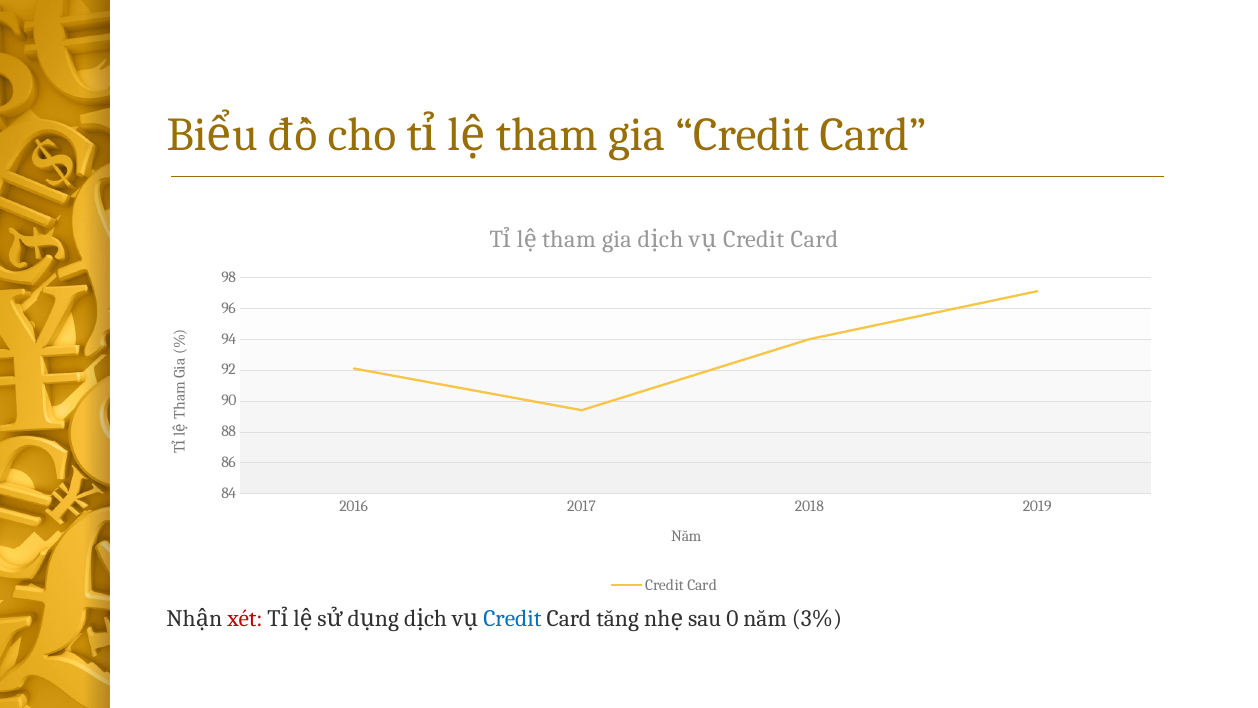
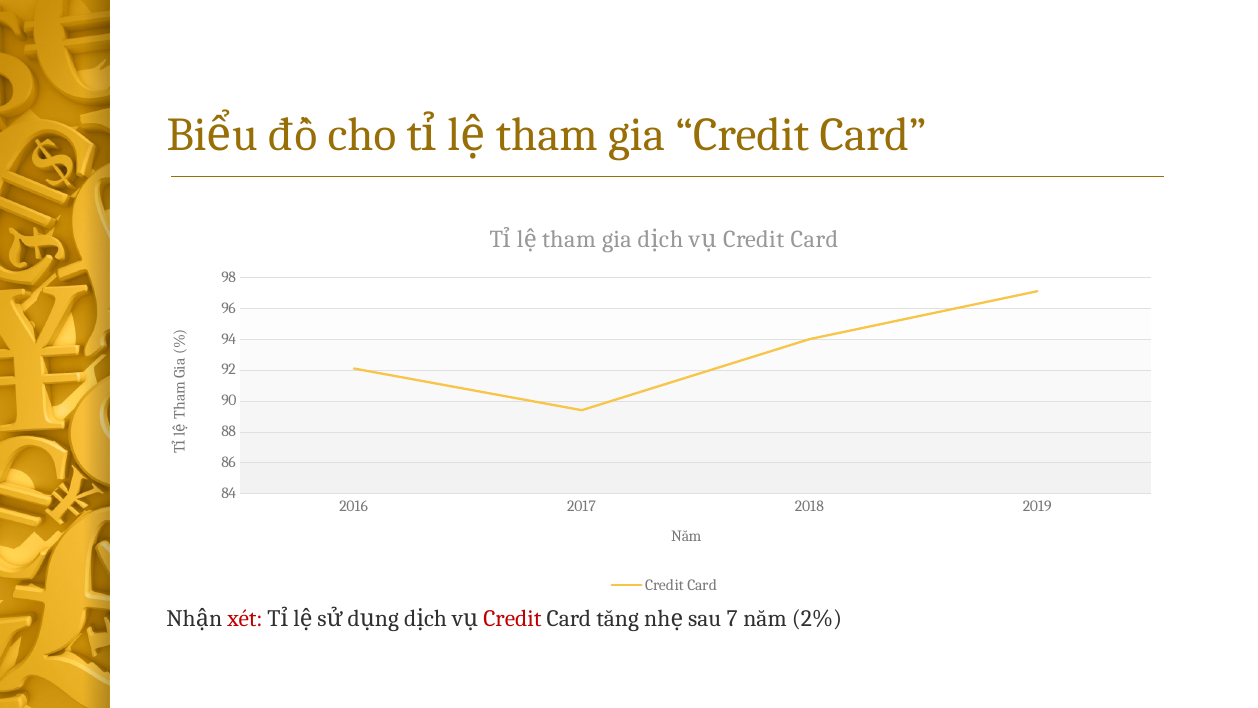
Credit at (512, 618) colour: blue -> red
0: 0 -> 7
3%: 3% -> 2%
